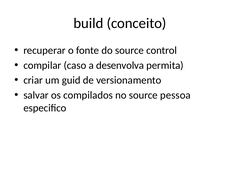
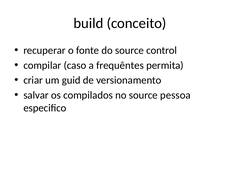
desenvolva: desenvolva -> frequêntes
